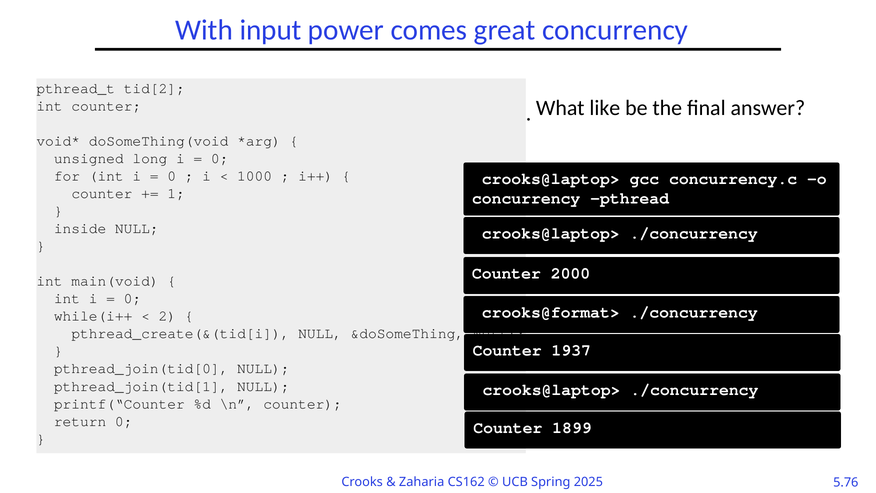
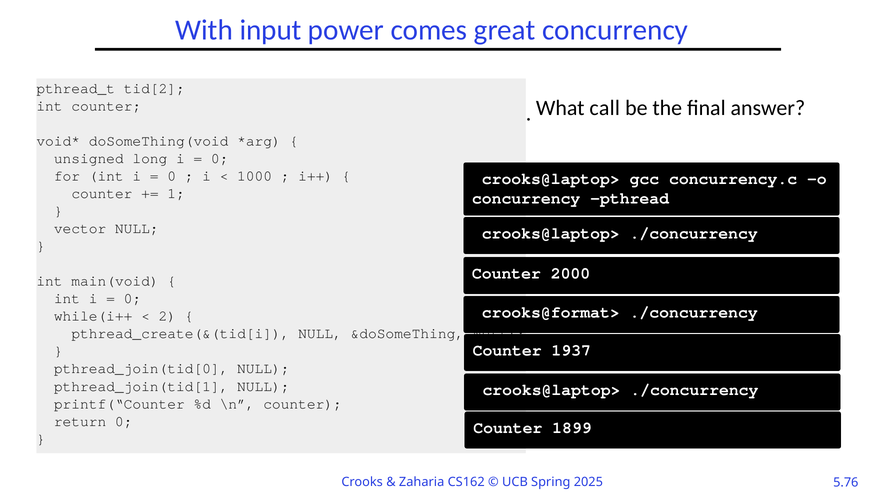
like: like -> call
inside: inside -> vector
